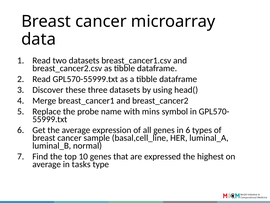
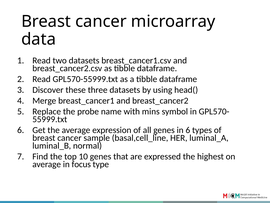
tasks: tasks -> focus
